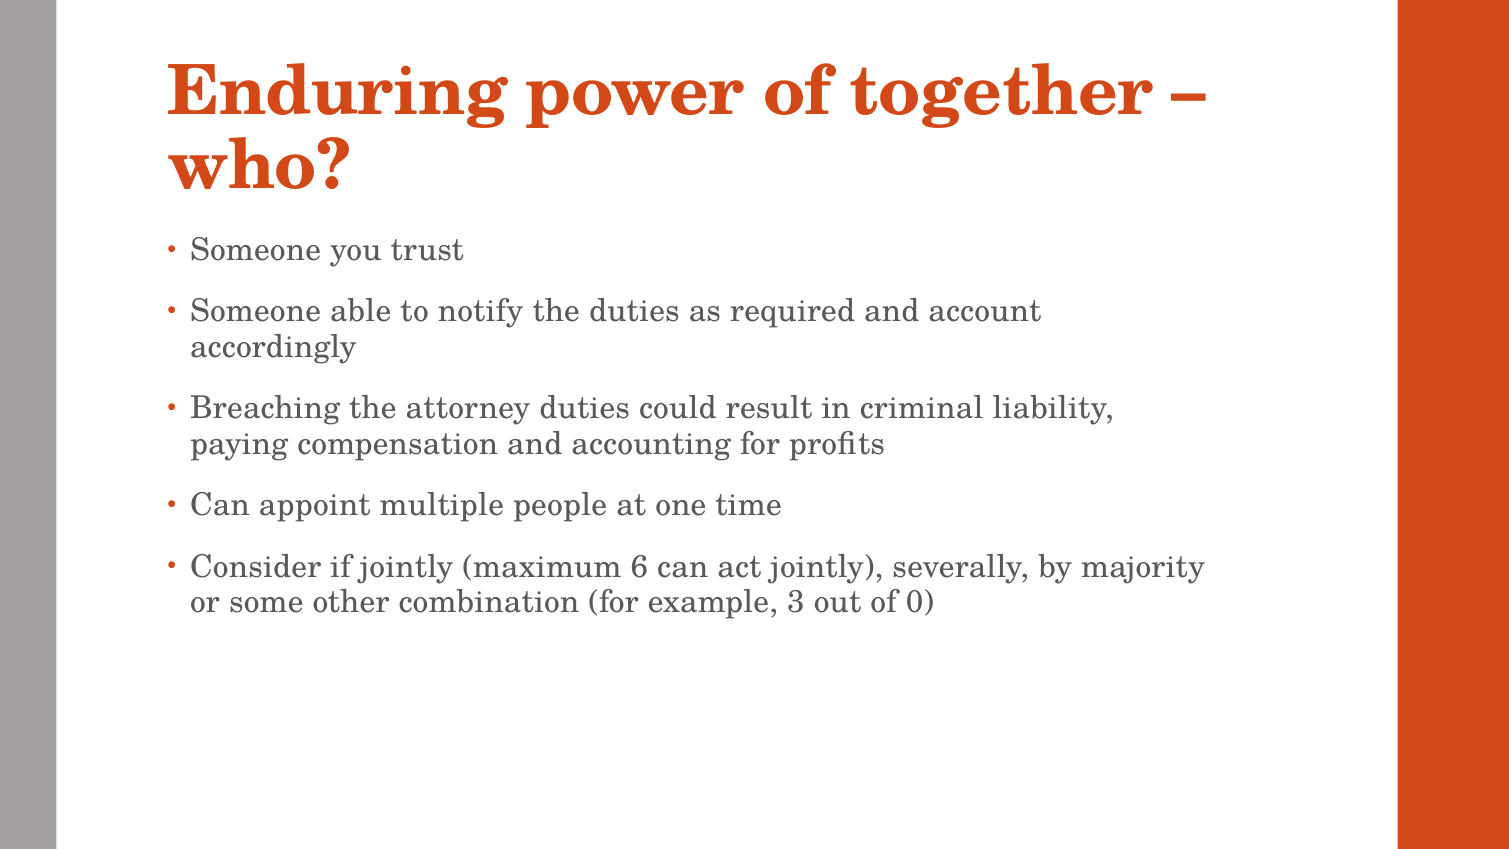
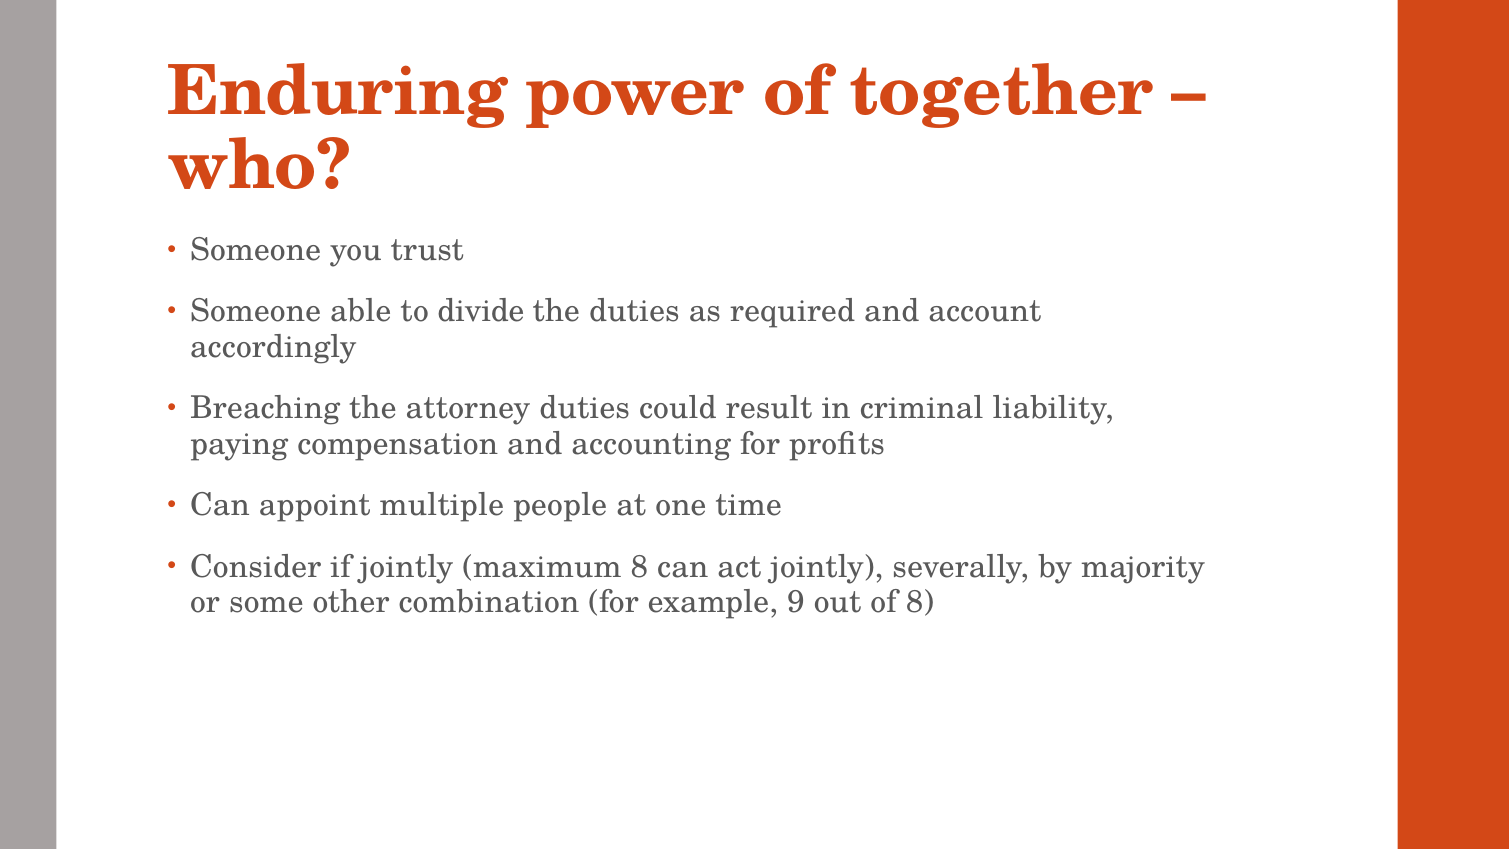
notify: notify -> divide
maximum 6: 6 -> 8
3: 3 -> 9
of 0: 0 -> 8
